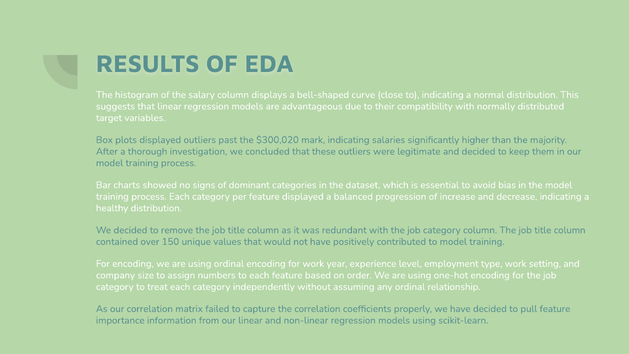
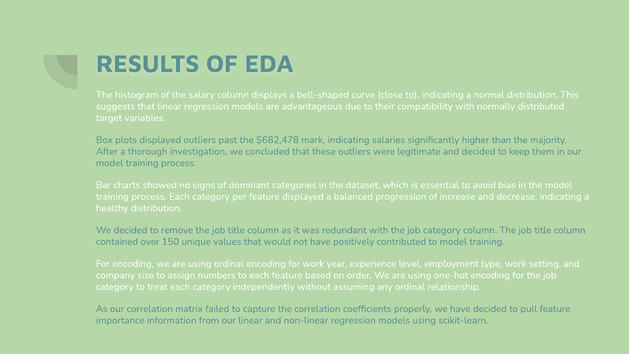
$300,020: $300,020 -> $682,478
